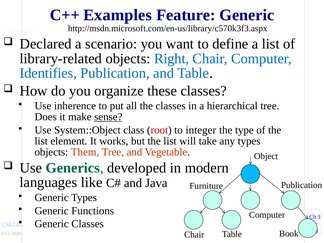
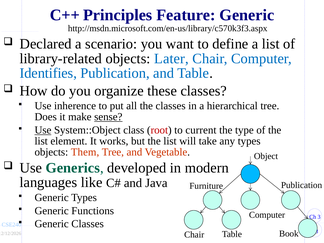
Examples: Examples -> Principles
Right: Right -> Later
Use at (43, 130) underline: none -> present
integer: integer -> current
